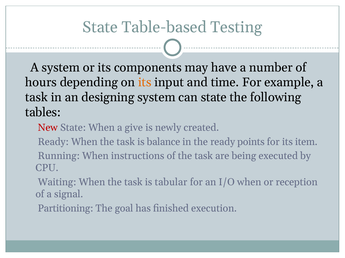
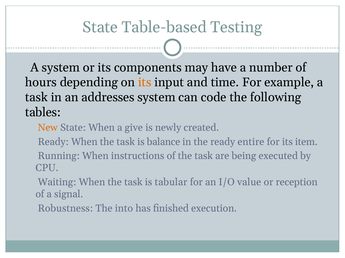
designing: designing -> addresses
can state: state -> code
New colour: red -> orange
points: points -> entire
I/O when: when -> value
Partitioning: Partitioning -> Robustness
goal: goal -> into
